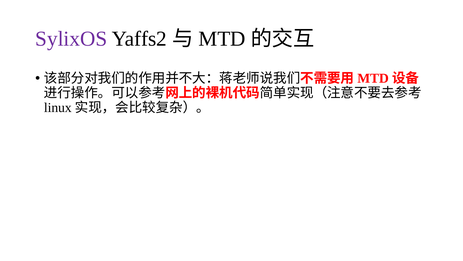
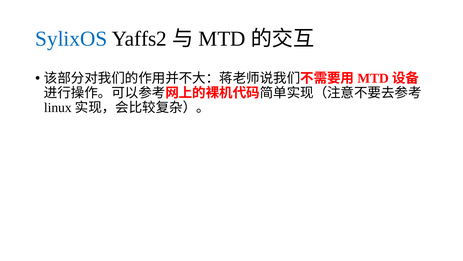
SylixOS colour: purple -> blue
